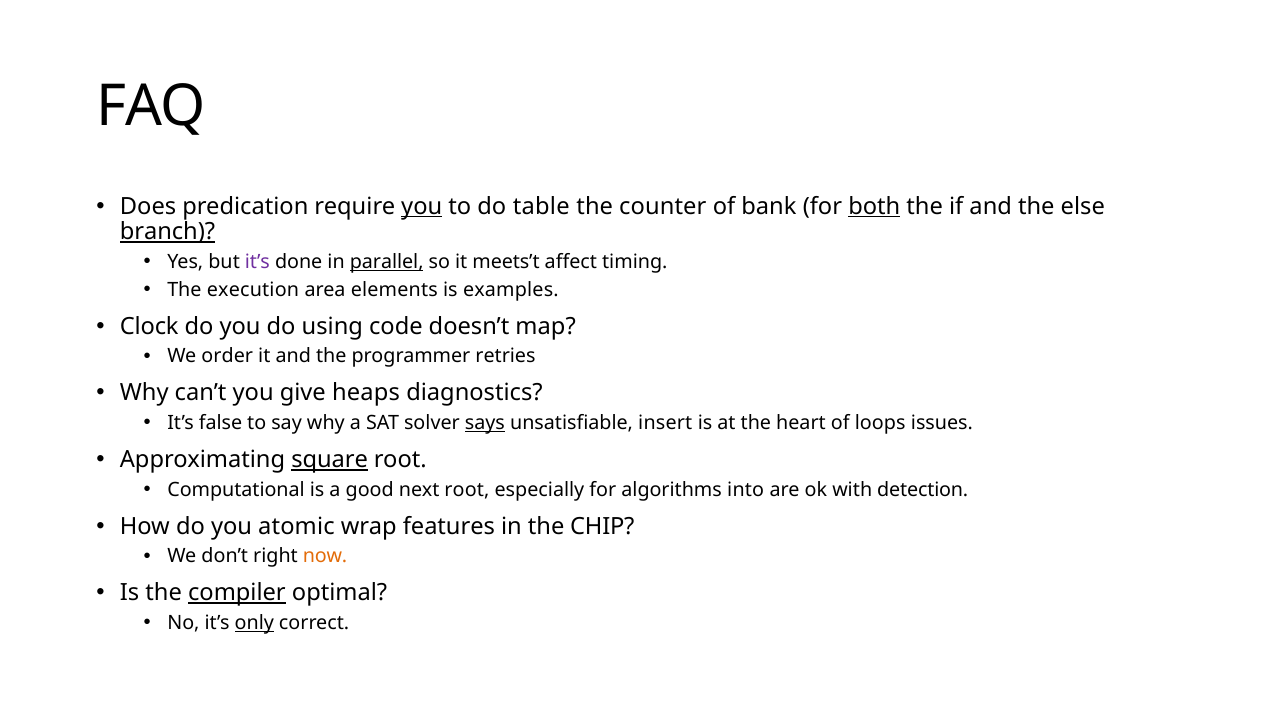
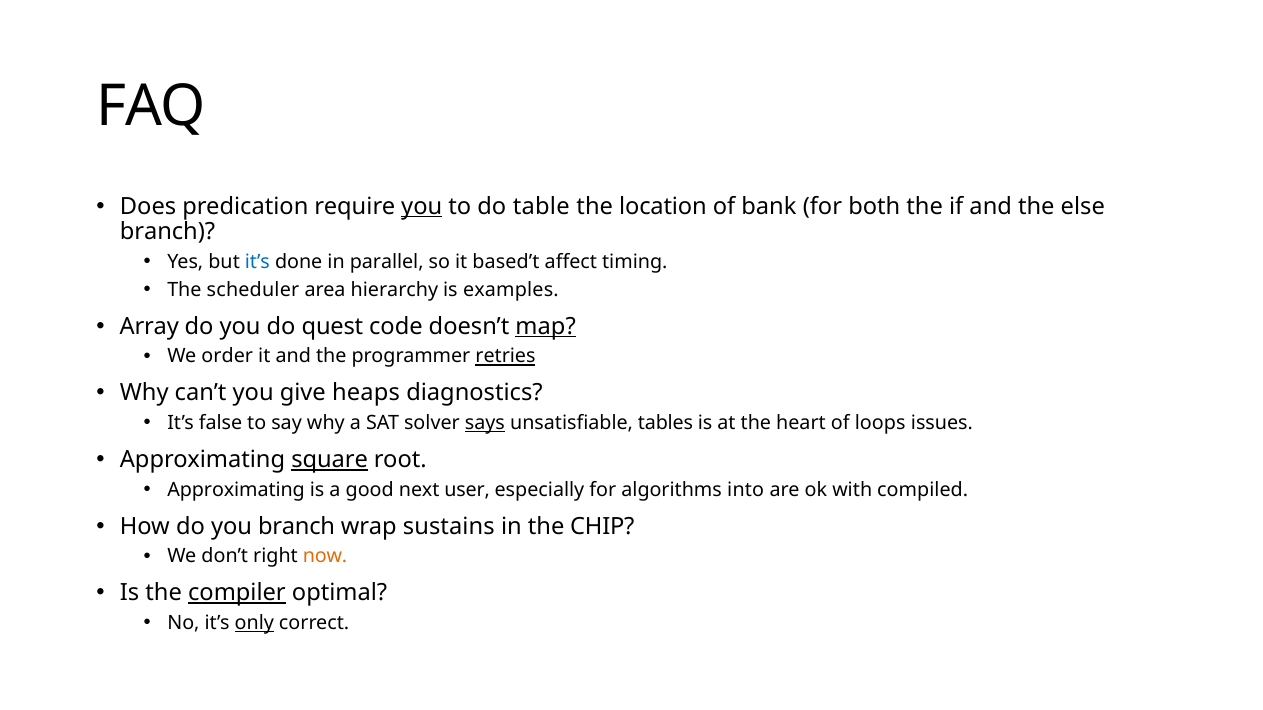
counter: counter -> location
both underline: present -> none
branch at (168, 232) underline: present -> none
it’s at (257, 262) colour: purple -> blue
parallel underline: present -> none
meets’t: meets’t -> based’t
execution: execution -> scheduler
elements: elements -> hierarchy
Clock: Clock -> Array
using: using -> quest
map underline: none -> present
retries underline: none -> present
insert: insert -> tables
Computational at (236, 490): Computational -> Approximating
next root: root -> user
detection: detection -> compiled
you atomic: atomic -> branch
features: features -> sustains
